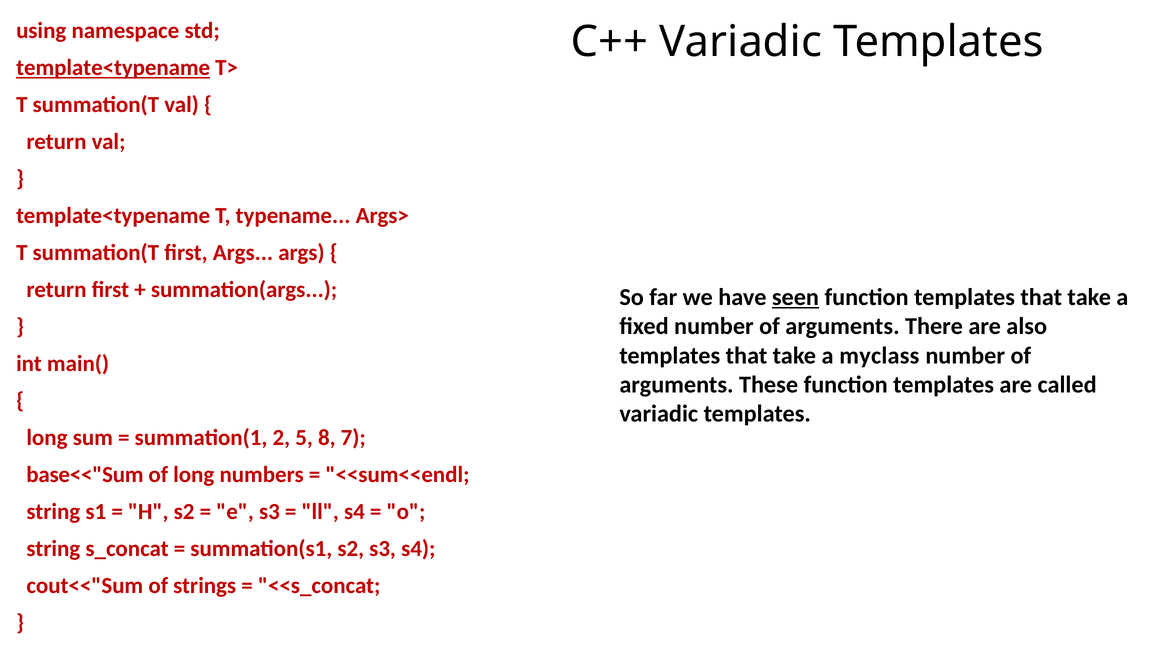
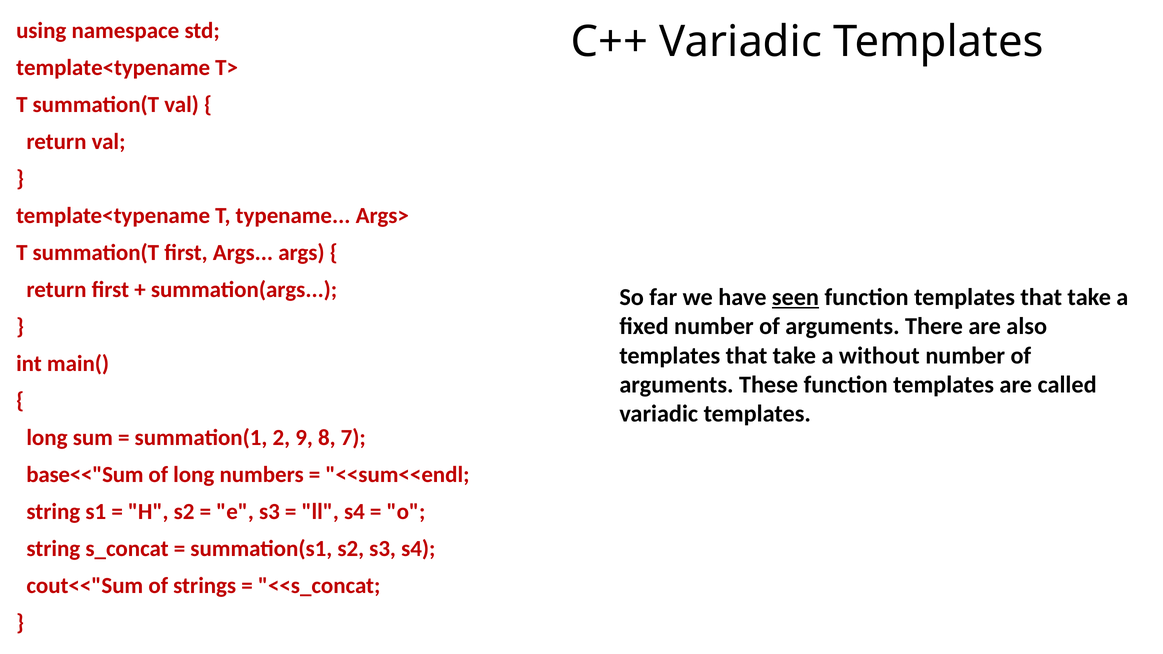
template<typename at (113, 68) underline: present -> none
myclass: myclass -> without
5: 5 -> 9
